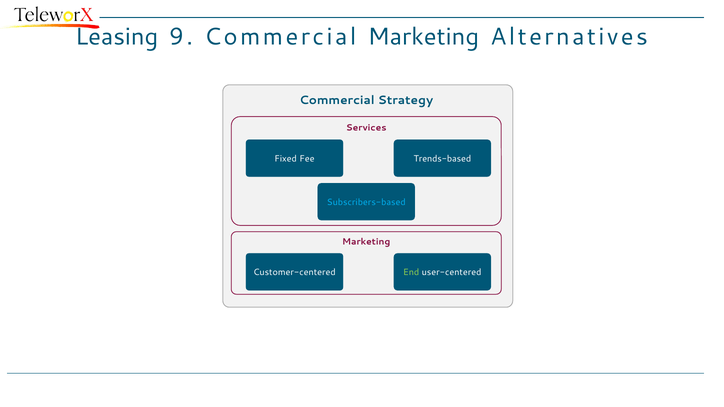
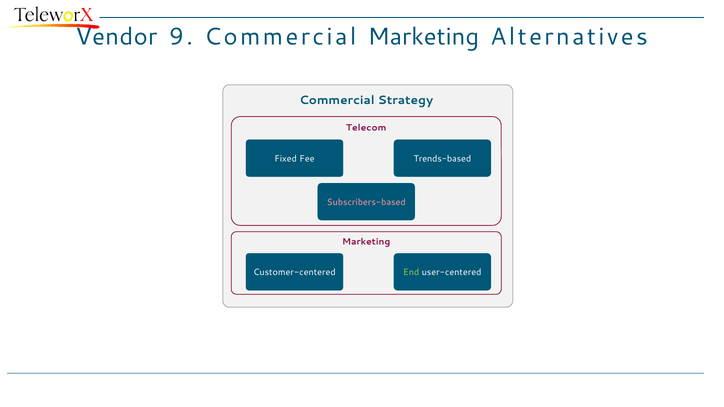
Leasing: Leasing -> Vendor
Services: Services -> Telecom
Subscribers-based colour: light blue -> pink
